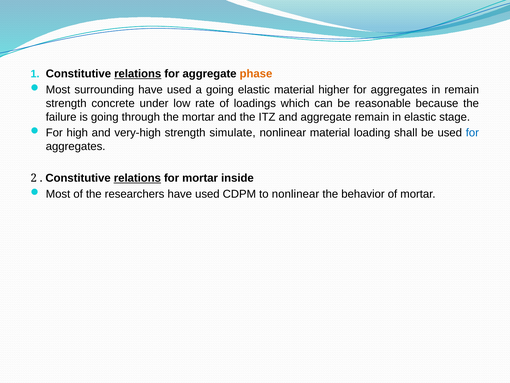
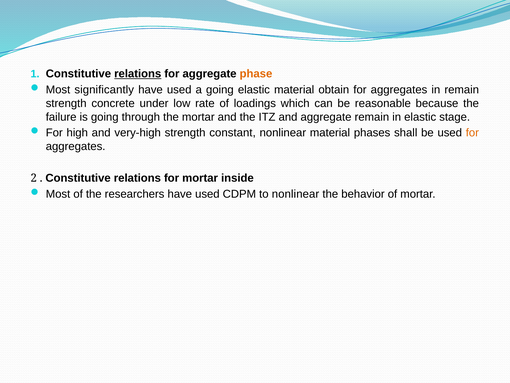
surrounding: surrounding -> significantly
higher: higher -> obtain
simulate: simulate -> constant
loading: loading -> phases
for at (472, 133) colour: blue -> orange
relations at (137, 178) underline: present -> none
